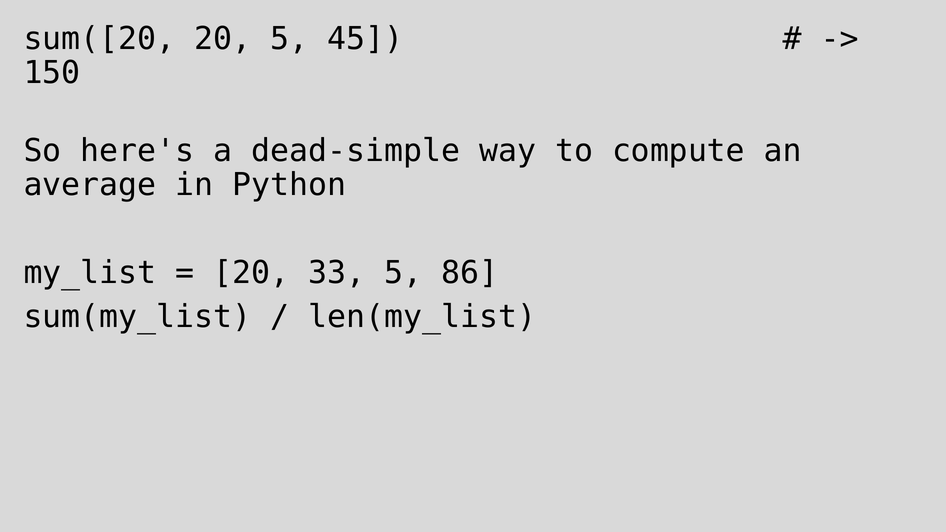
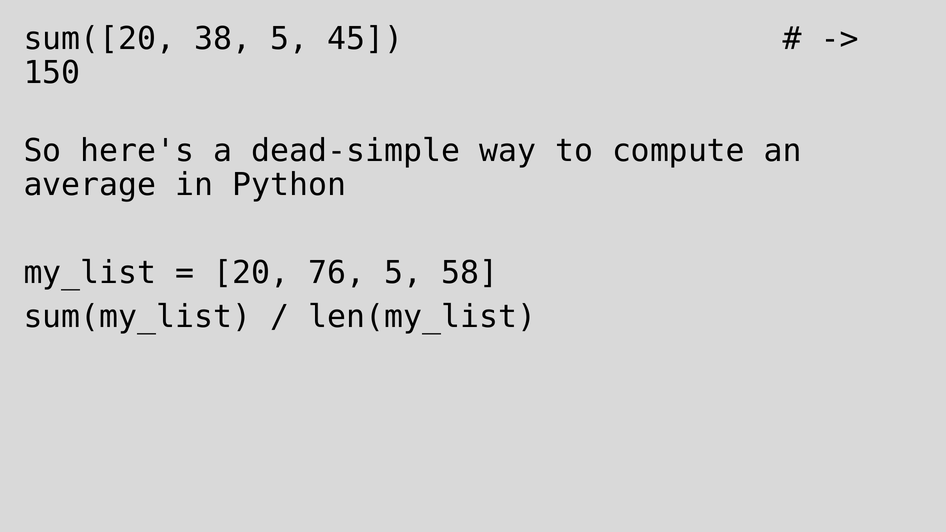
sum([20 20: 20 -> 38
33: 33 -> 76
86: 86 -> 58
